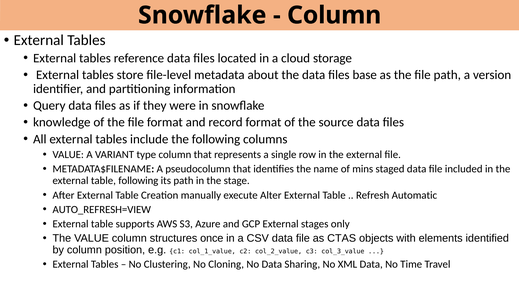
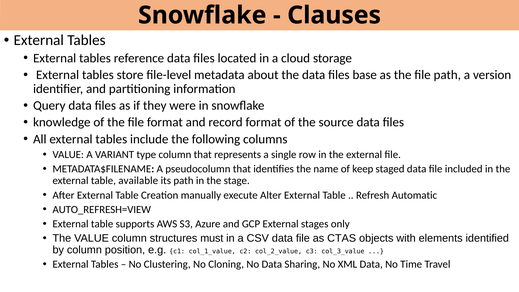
Column at (334, 15): Column -> Clauses
mins: mins -> keep
table following: following -> available
once: once -> must
